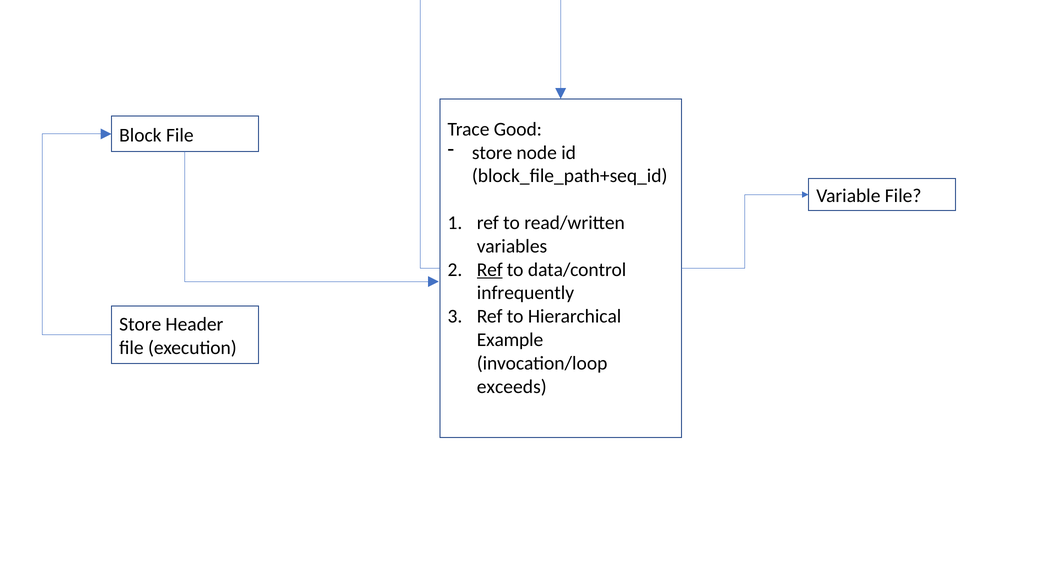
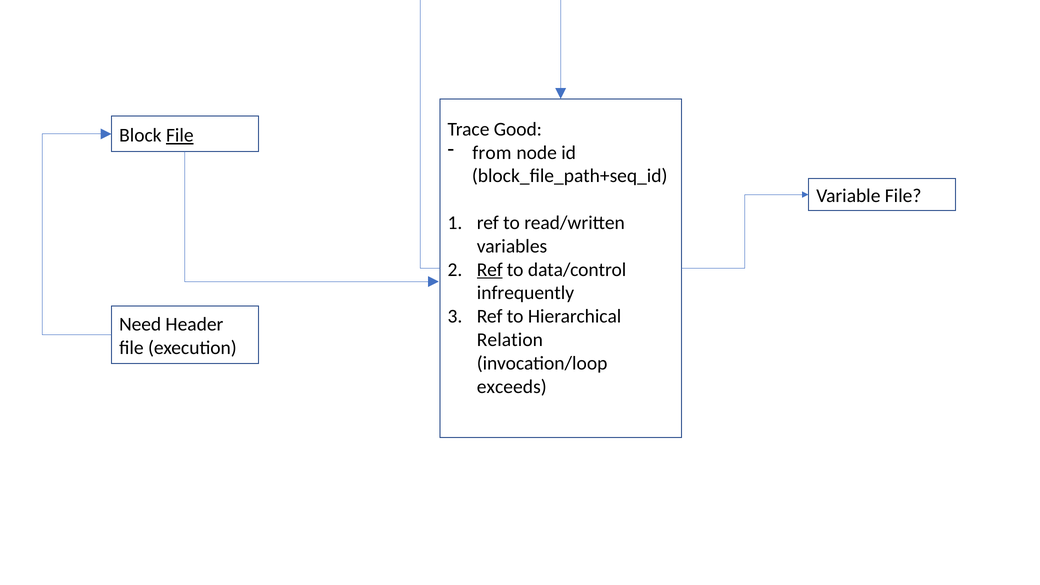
File at (180, 135) underline: none -> present
store at (492, 153): store -> from
Store at (140, 325): Store -> Need
Example: Example -> Relation
